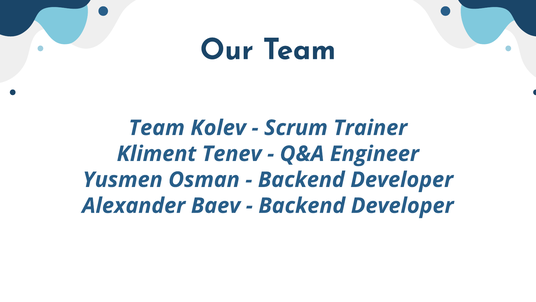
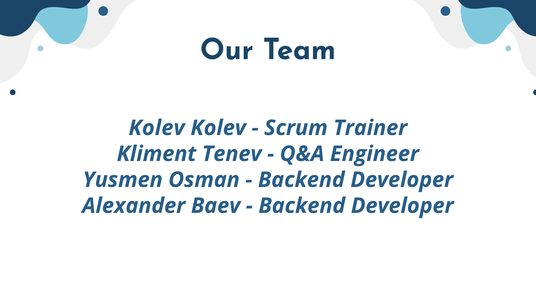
Team at (157, 128): Team -> Kolev
